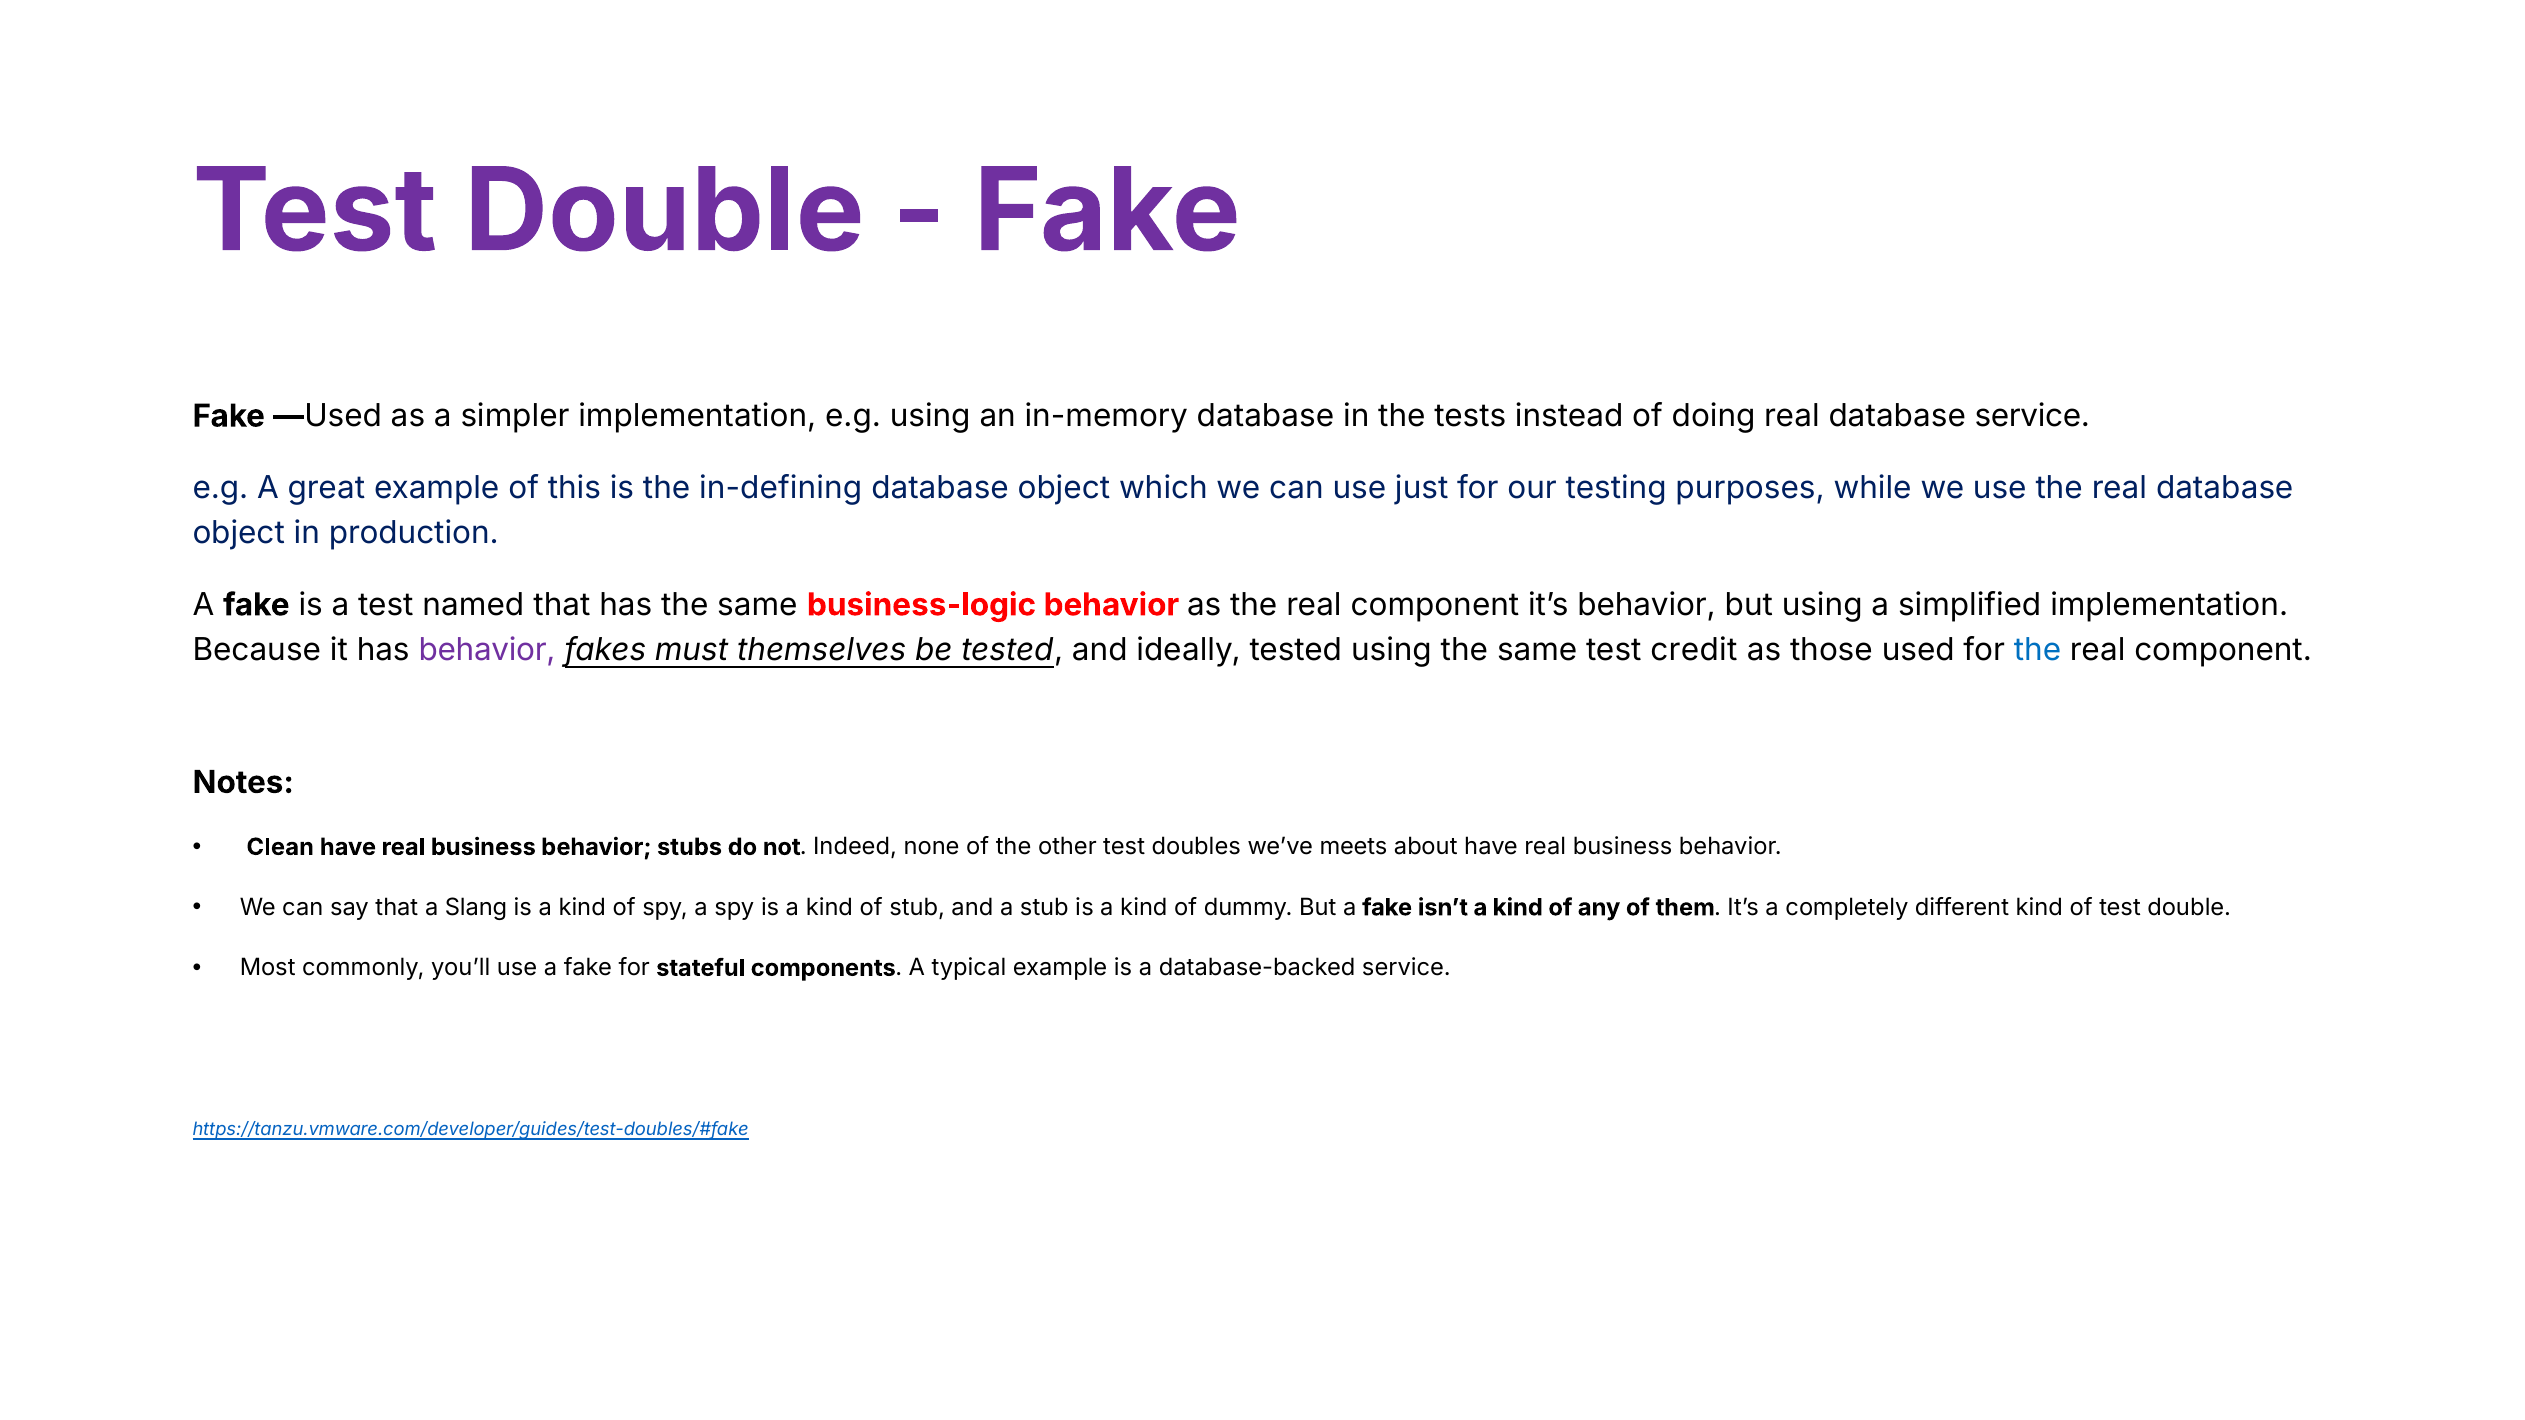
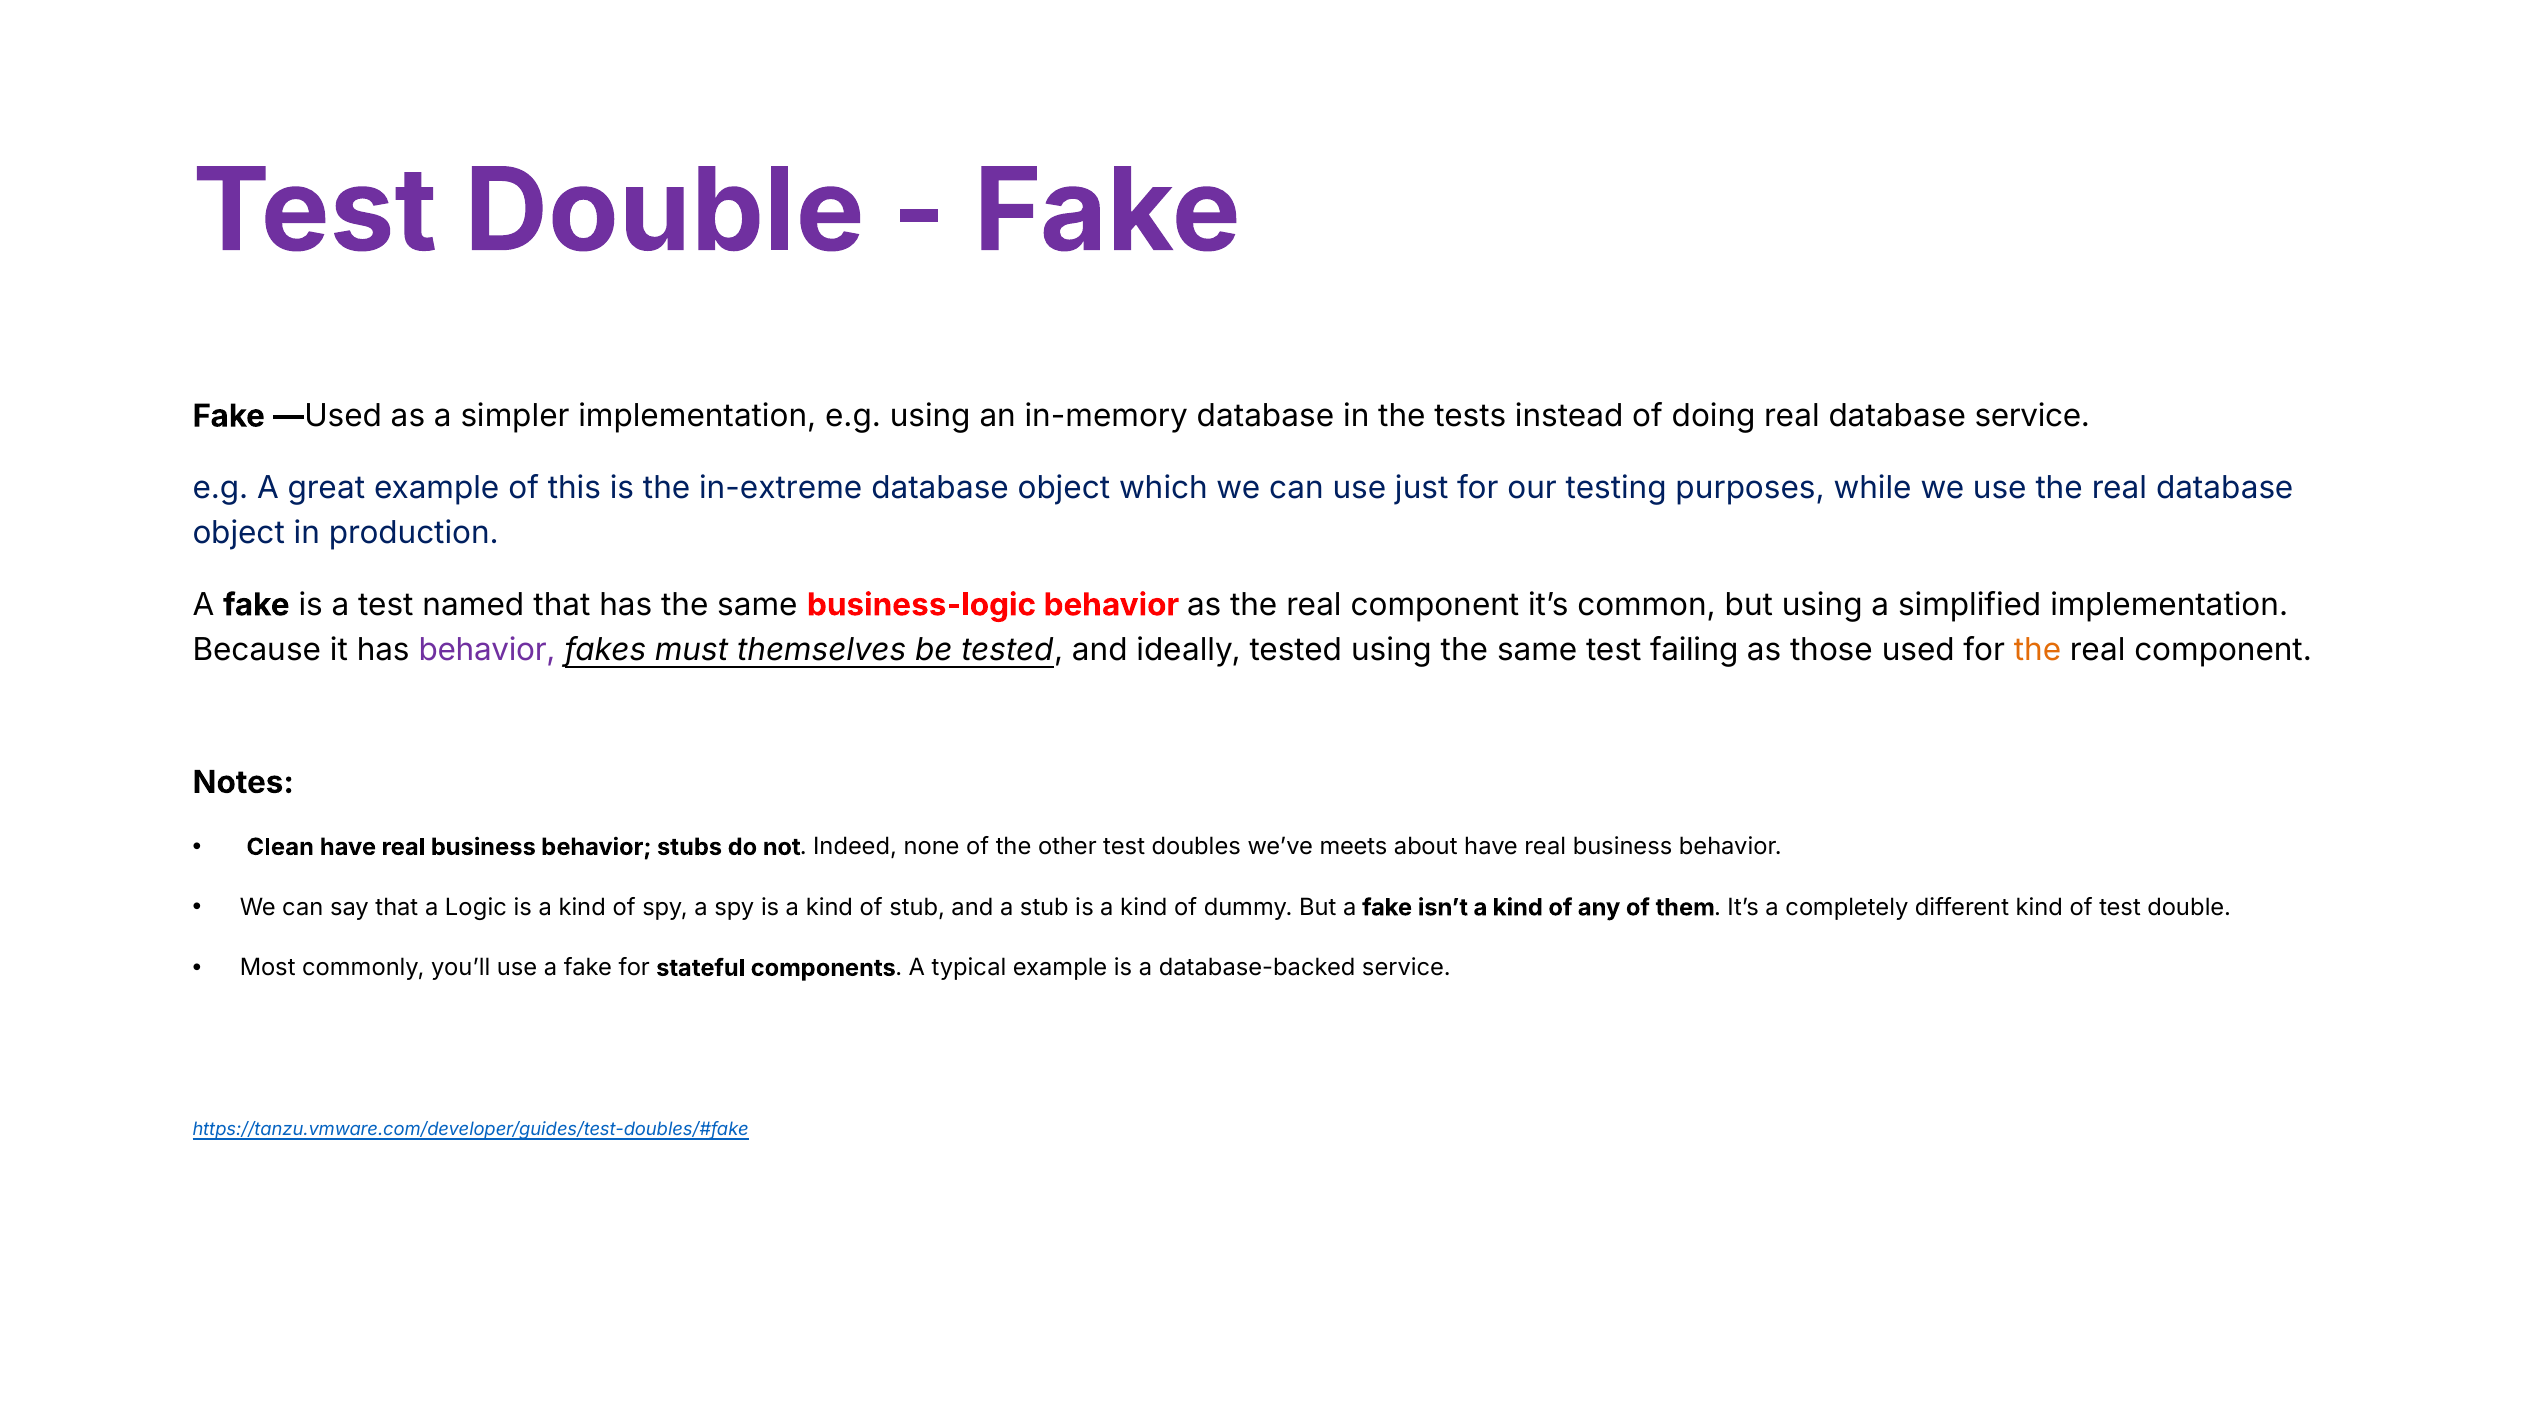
in-defining: in-defining -> in-extreme
it’s behavior: behavior -> common
credit: credit -> failing
the at (2038, 650) colour: blue -> orange
Slang: Slang -> Logic
